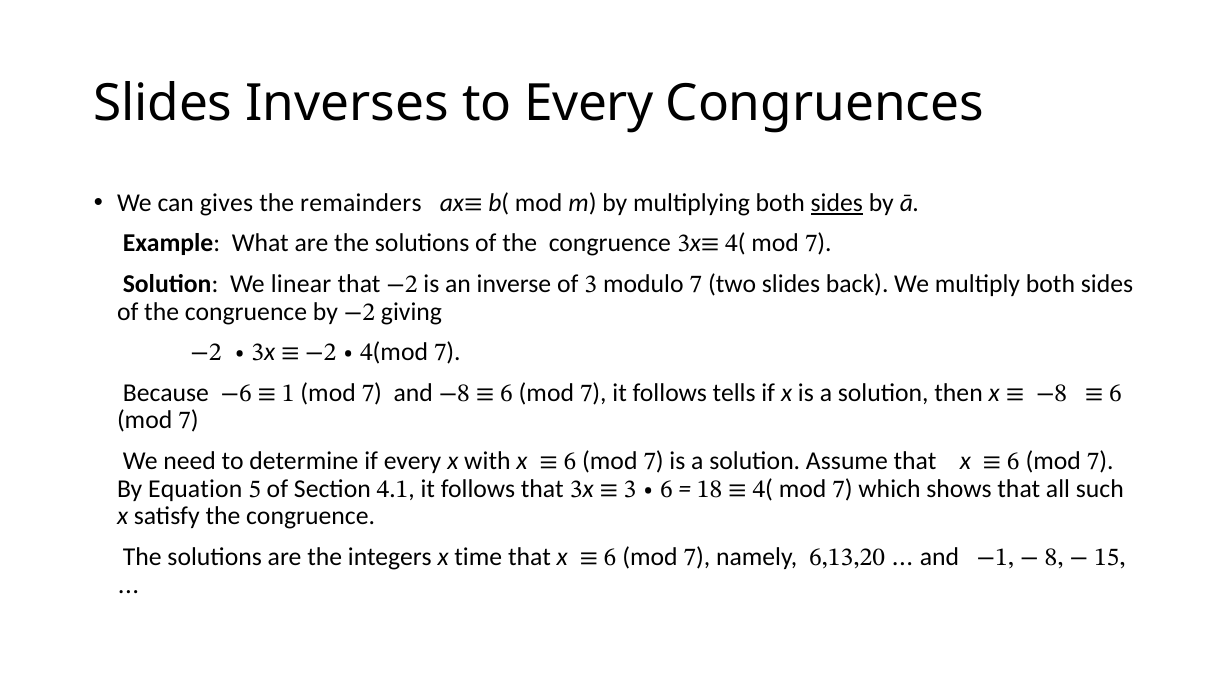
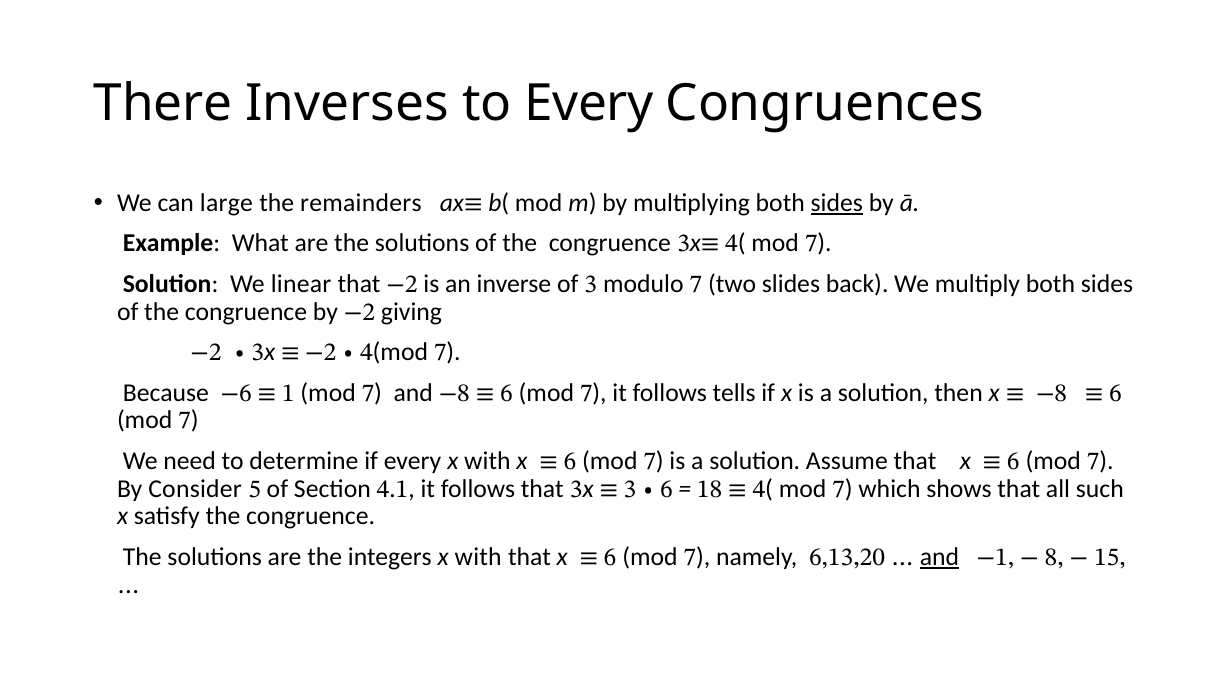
Slides at (163, 104): Slides -> There
gives: gives -> large
Equation: Equation -> Consider
integers x time: time -> with
and at (939, 557) underline: none -> present
